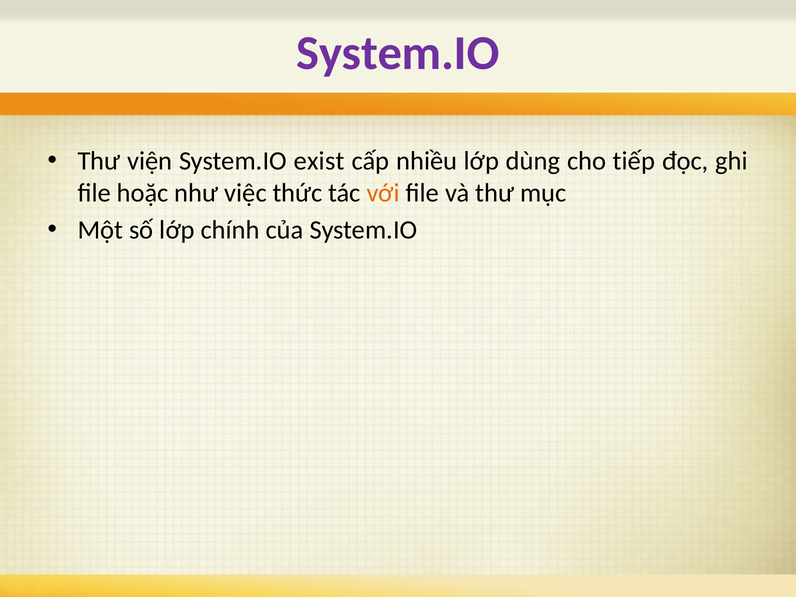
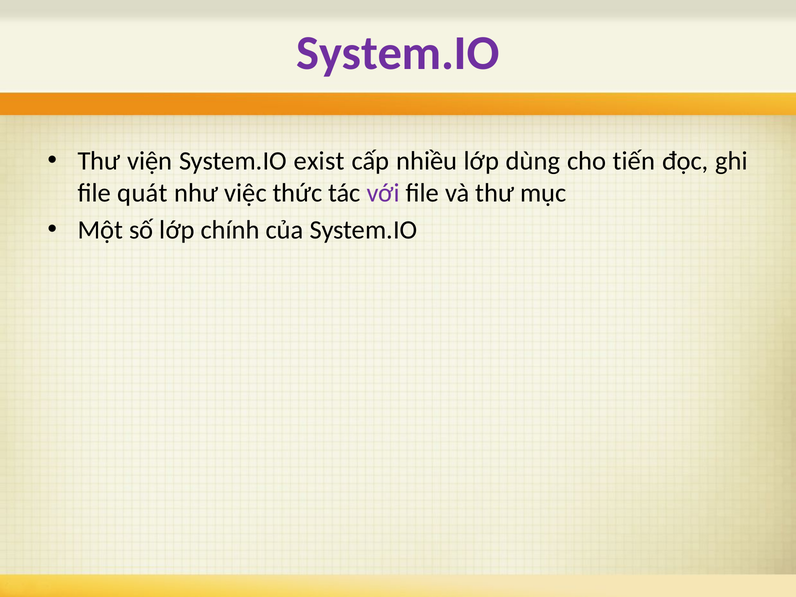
tiếp: tiếp -> tiến
hoặc: hoặc -> quát
với colour: orange -> purple
